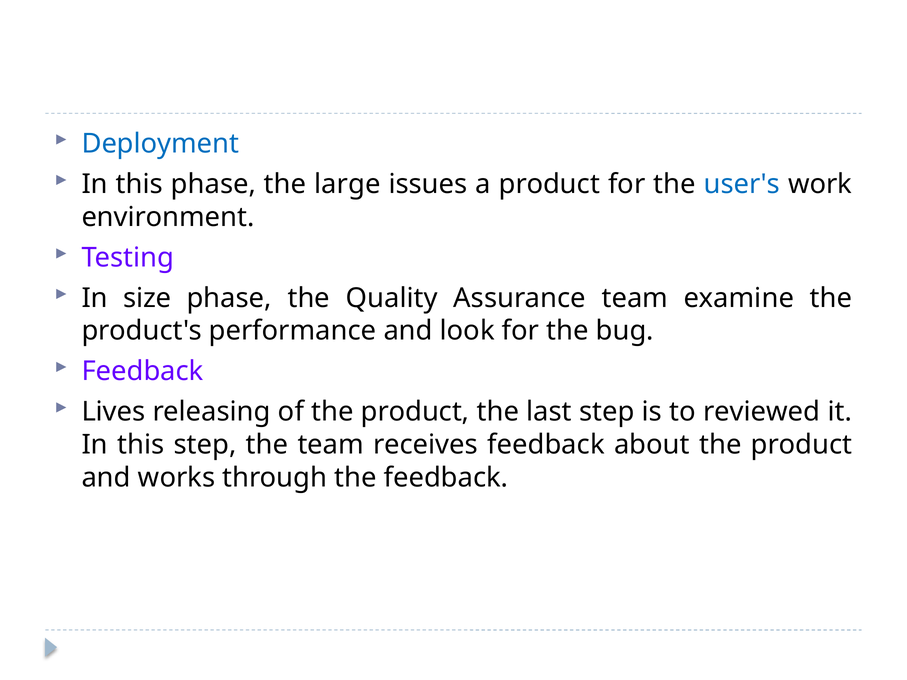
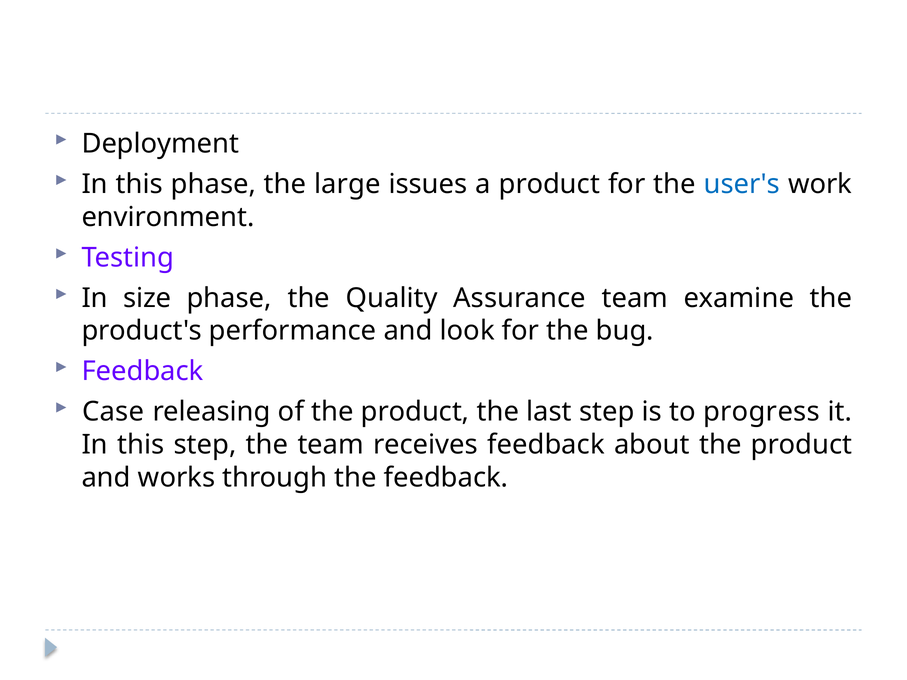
Deployment colour: blue -> black
Lives: Lives -> Case
reviewed: reviewed -> progress
